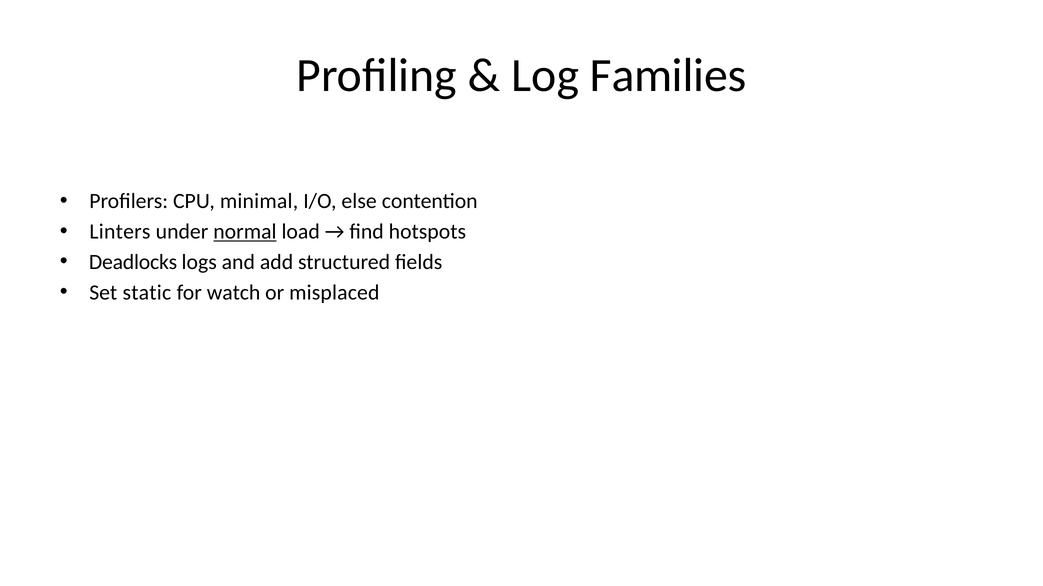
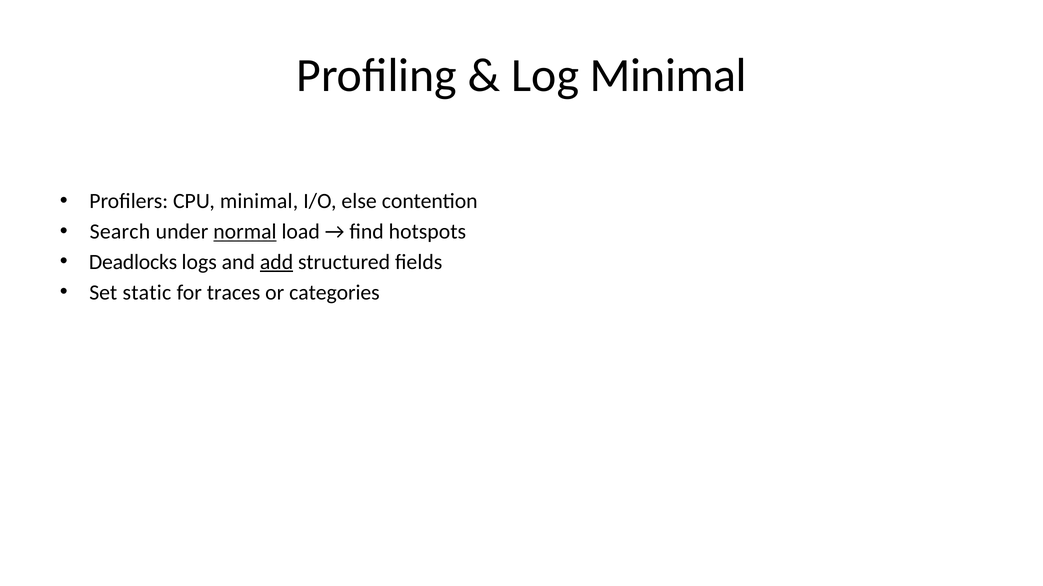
Log Families: Families -> Minimal
Linters: Linters -> Search
add underline: none -> present
watch: watch -> traces
misplaced: misplaced -> categories
